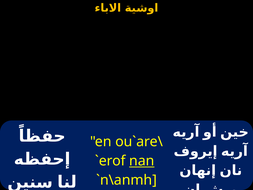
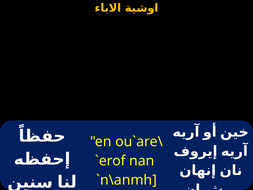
nan underline: present -> none
